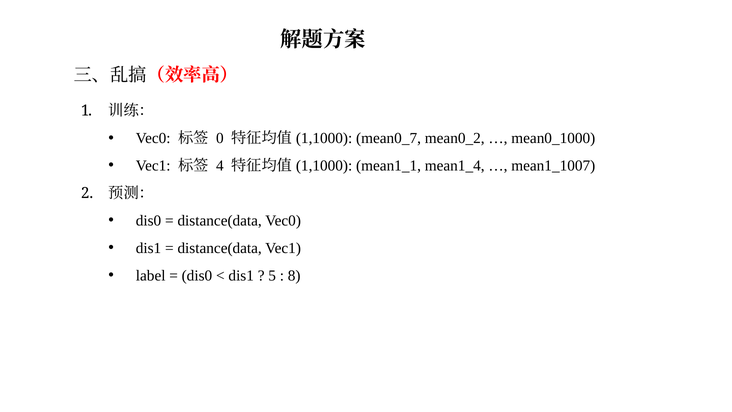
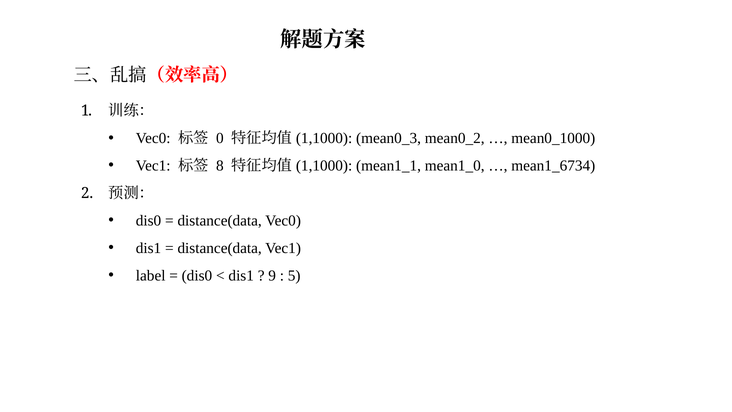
mean0_7: mean0_7 -> mean0_3
4: 4 -> 8
mean1_4: mean1_4 -> mean1_0
mean1_1007: mean1_1007 -> mean1_6734
5: 5 -> 9
8: 8 -> 5
